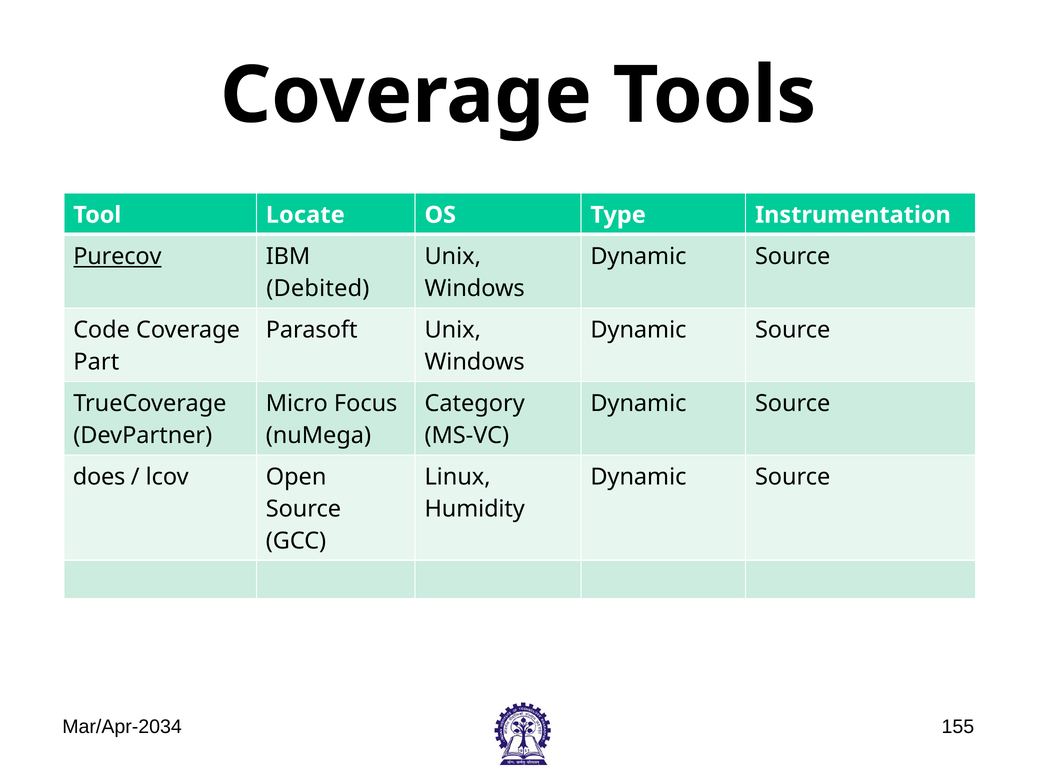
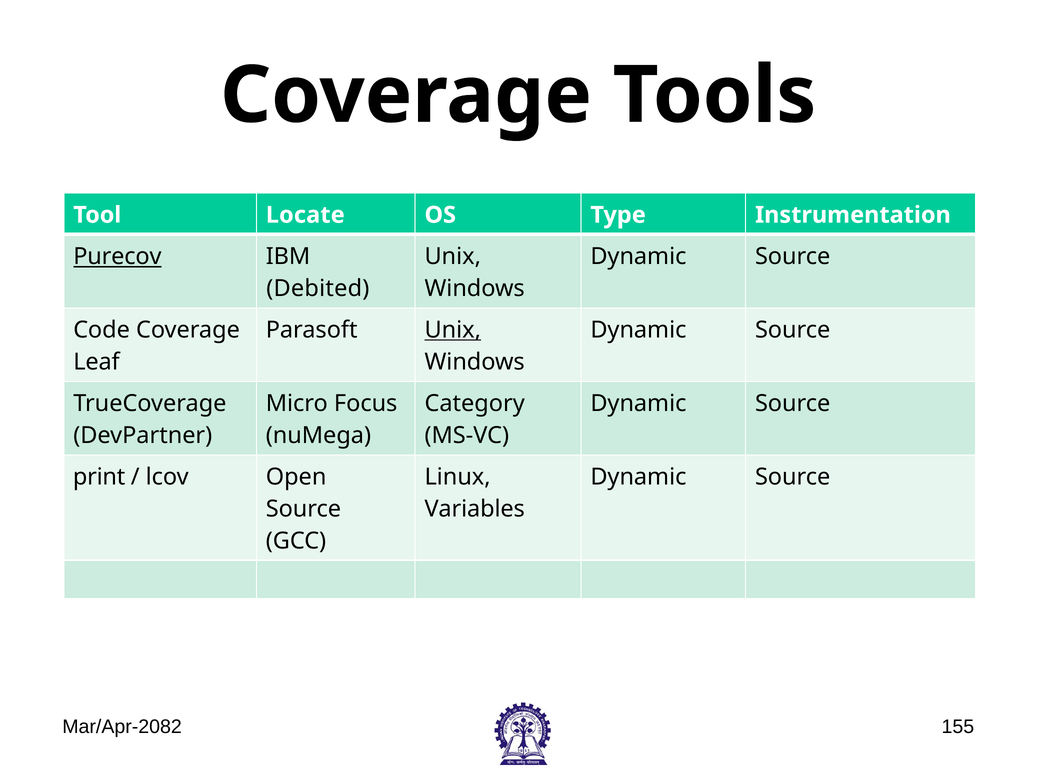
Unix at (453, 330) underline: none -> present
Part: Part -> Leaf
does: does -> print
Humidity: Humidity -> Variables
Mar/Apr-2034: Mar/Apr-2034 -> Mar/Apr-2082
